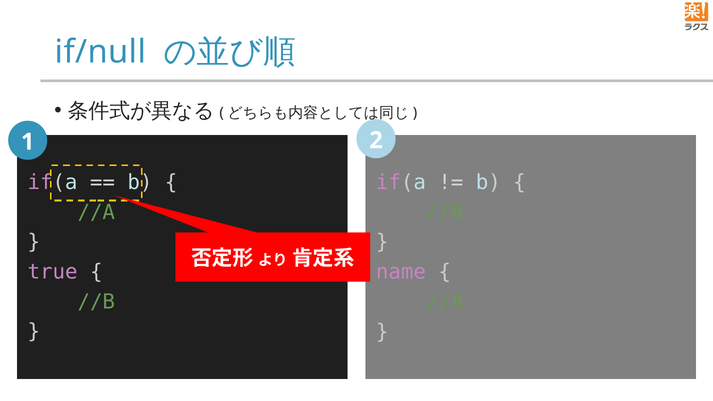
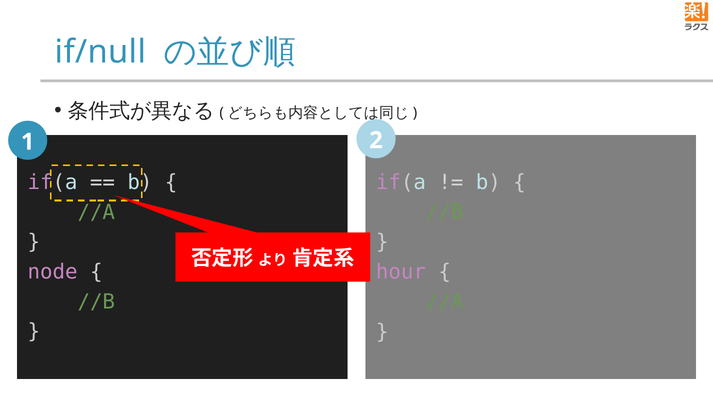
true: true -> node
name: name -> hour
